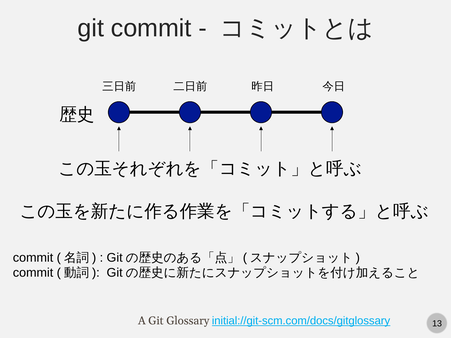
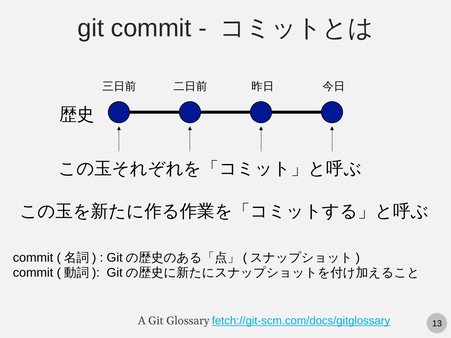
initial://git-scm.com/docs/gitglossary: initial://git-scm.com/docs/gitglossary -> fetch://git-scm.com/docs/gitglossary
